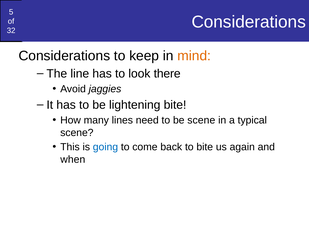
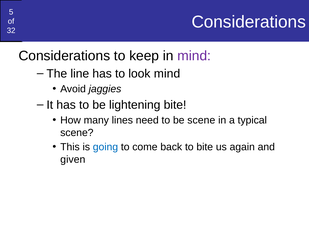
mind at (194, 56) colour: orange -> purple
look there: there -> mind
when: when -> given
